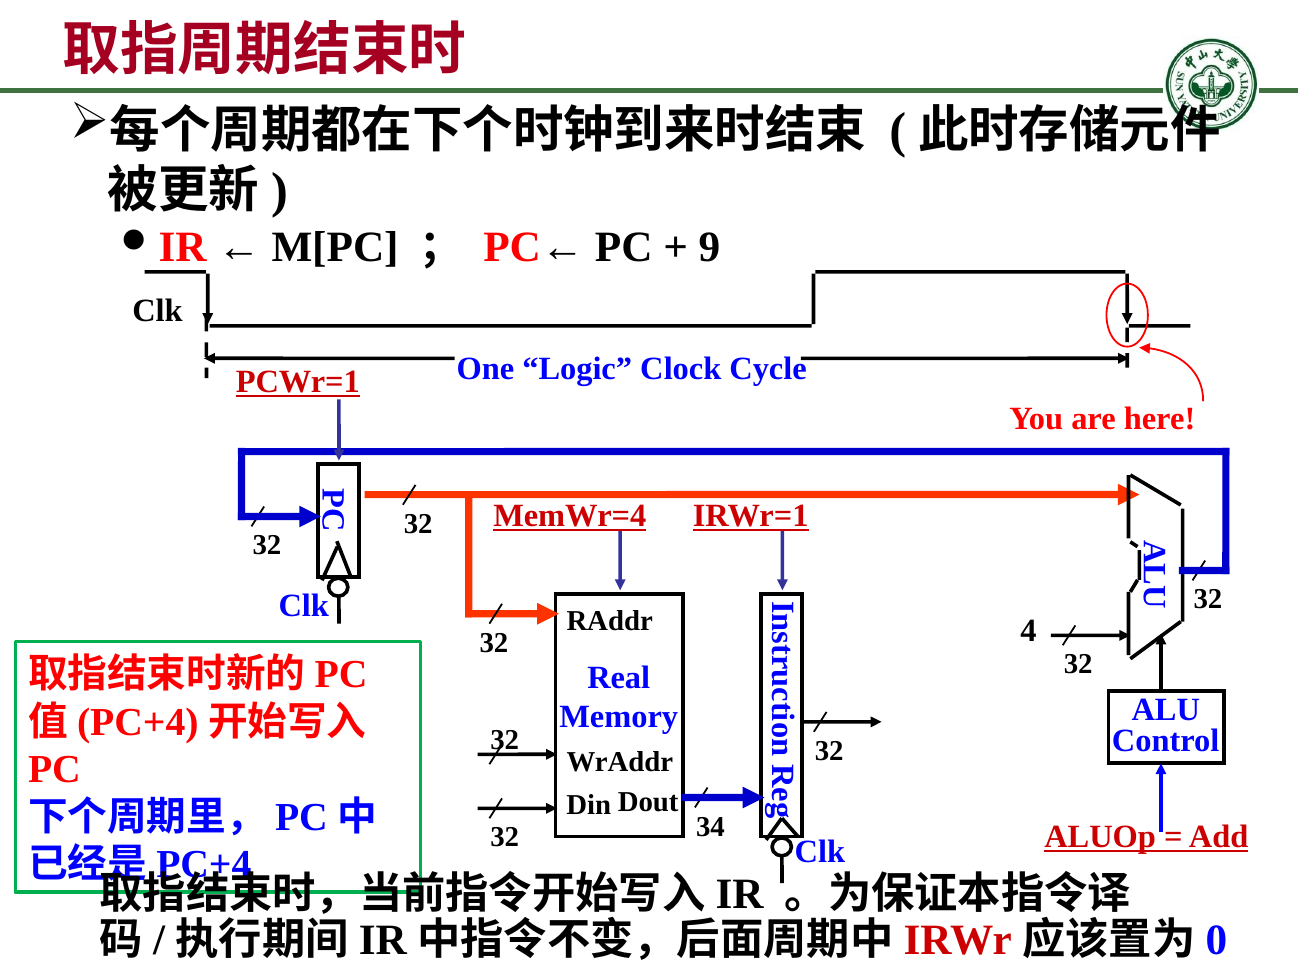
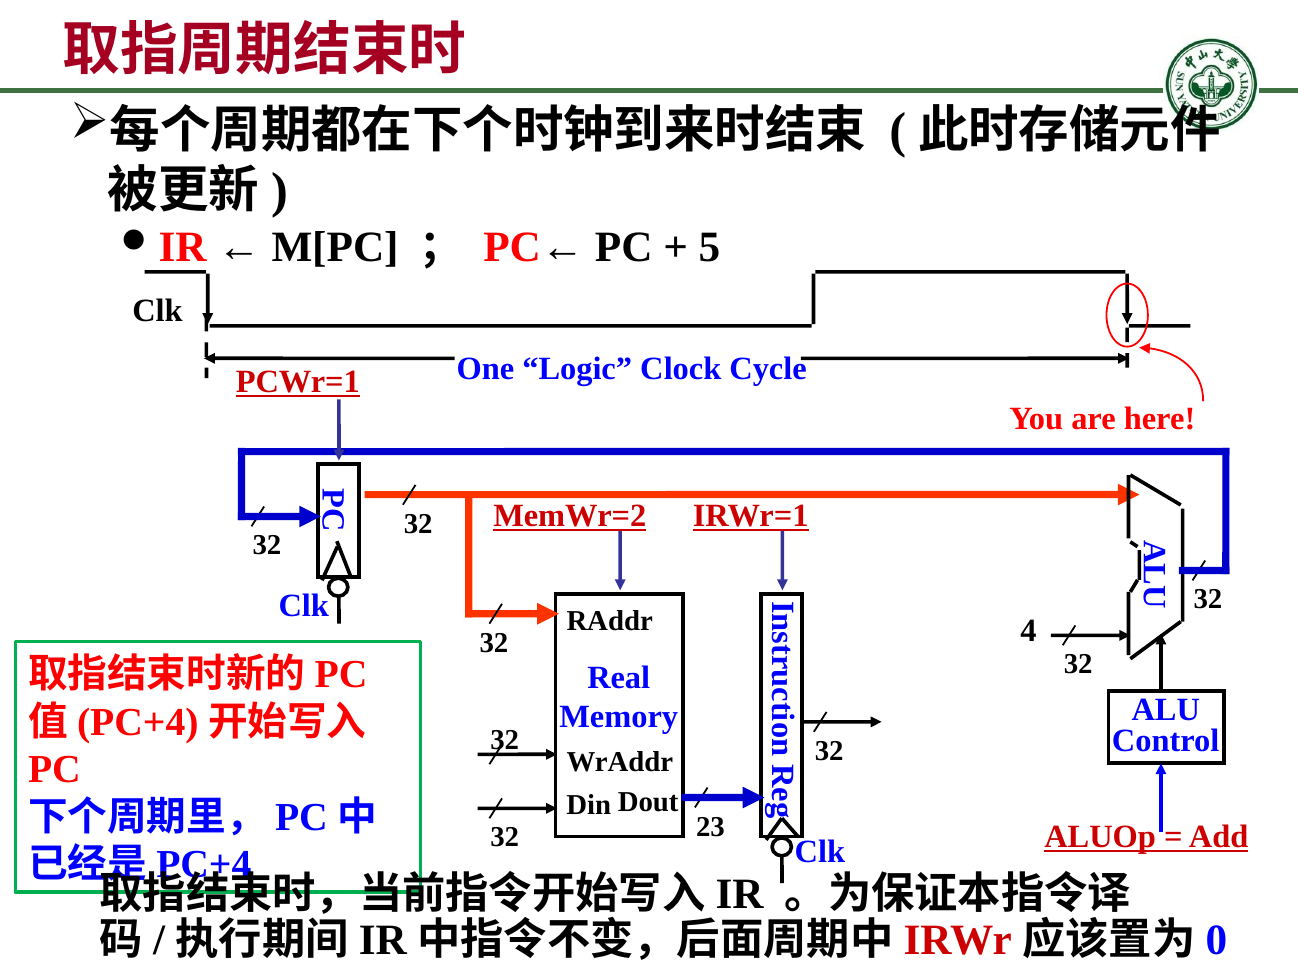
9: 9 -> 5
MemWr=4: MemWr=4 -> MemWr=2
34: 34 -> 23
